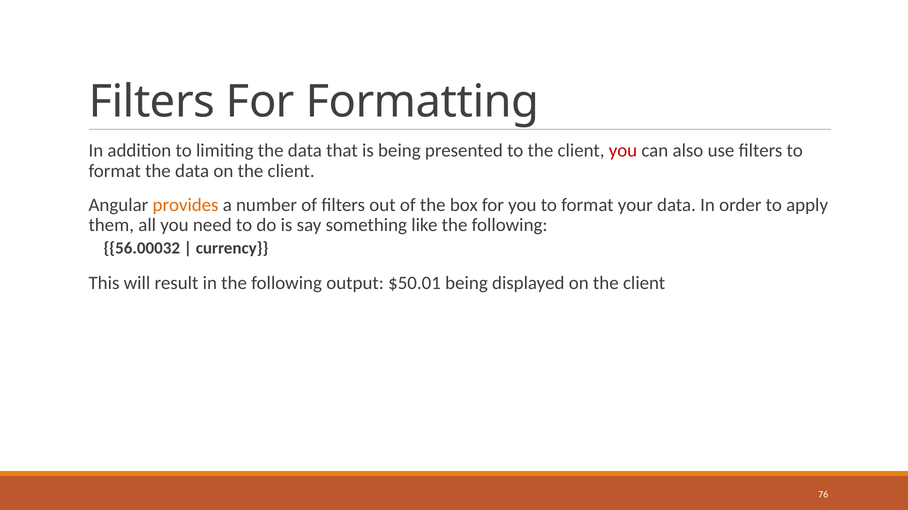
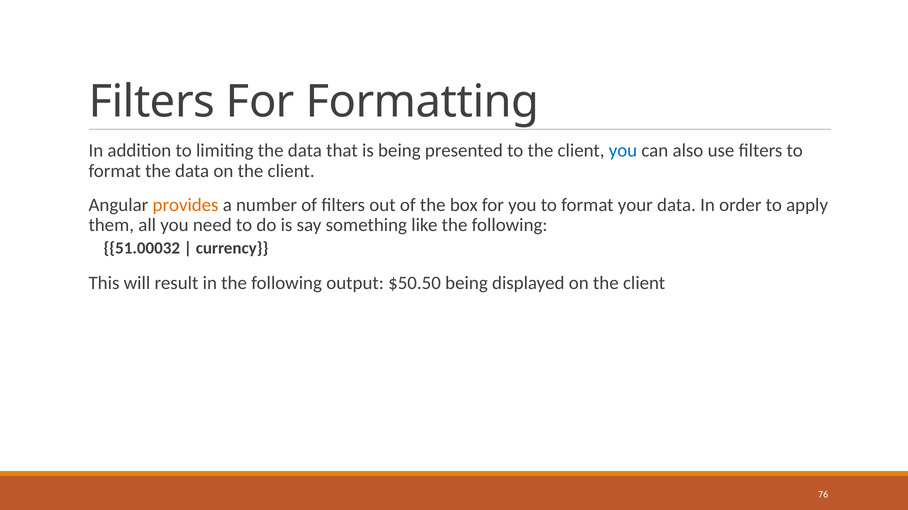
you at (623, 151) colour: red -> blue
56.00032: 56.00032 -> 51.00032
$50.01: $50.01 -> $50.50
